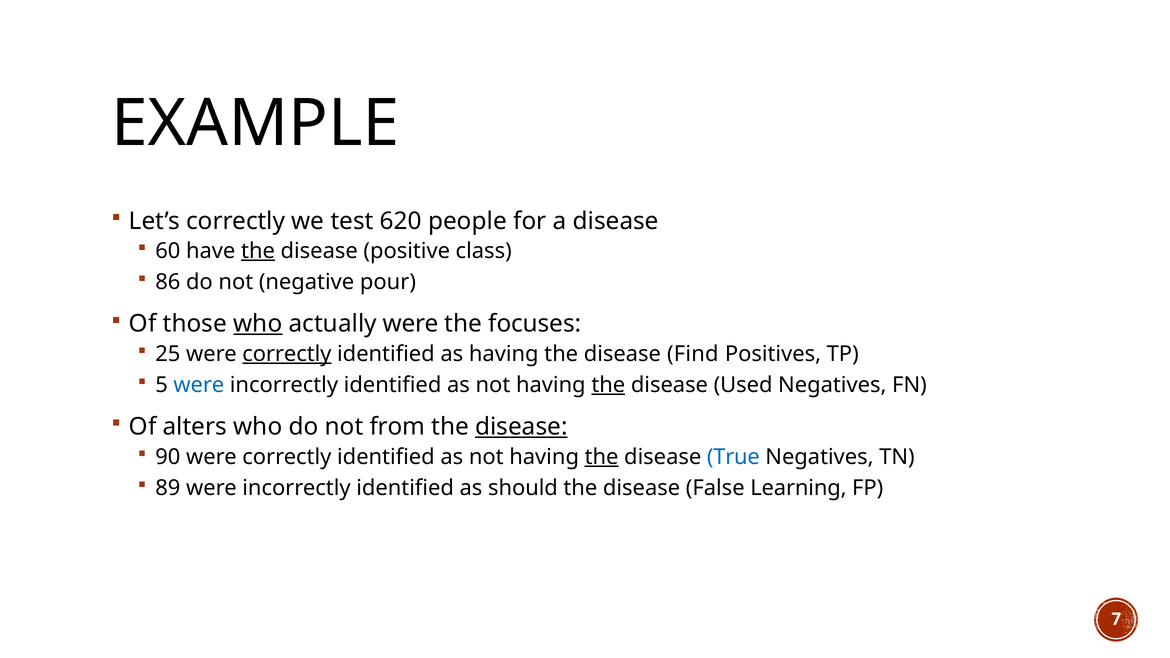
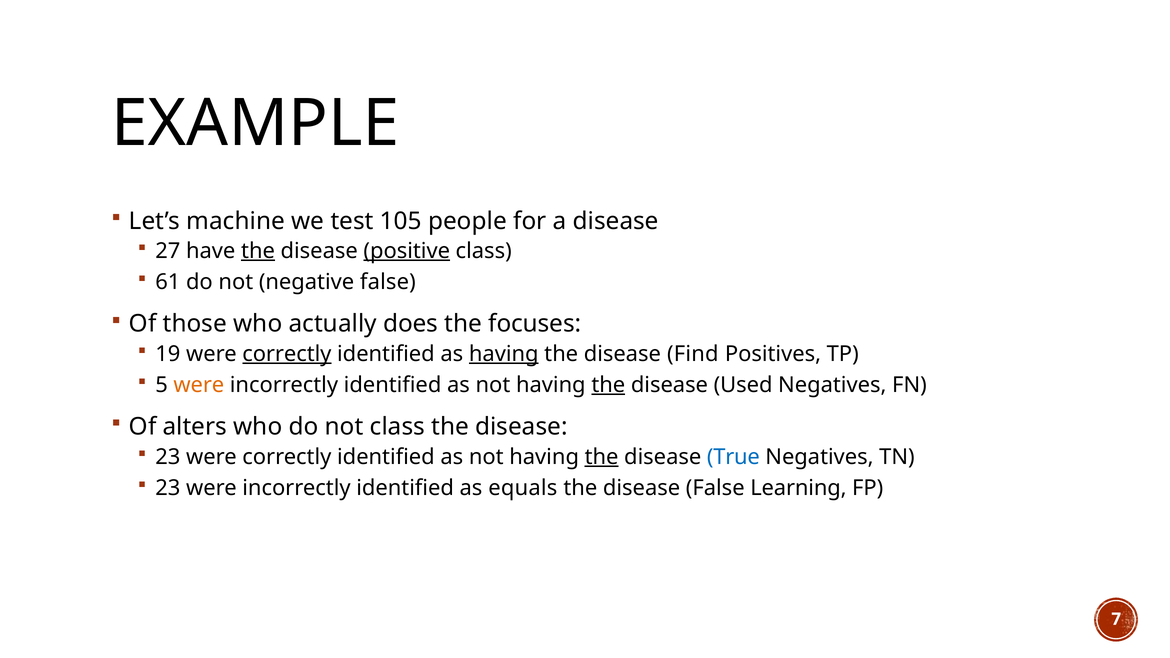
Let’s correctly: correctly -> machine
620: 620 -> 105
60: 60 -> 27
positive underline: none -> present
86: 86 -> 61
negative pour: pour -> false
who at (258, 324) underline: present -> none
actually were: were -> does
25: 25 -> 19
having at (504, 354) underline: none -> present
were at (199, 385) colour: blue -> orange
not from: from -> class
disease at (521, 427) underline: present -> none
90 at (168, 457): 90 -> 23
89 at (168, 488): 89 -> 23
should: should -> equals
